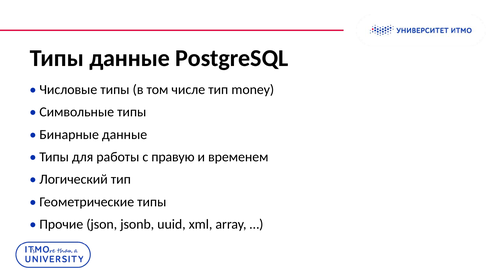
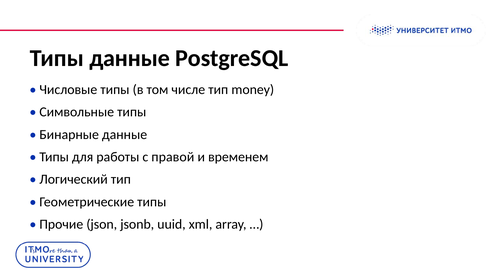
правую: правую -> правой
